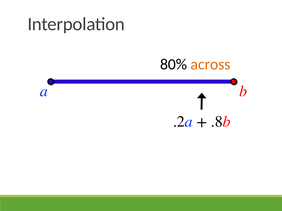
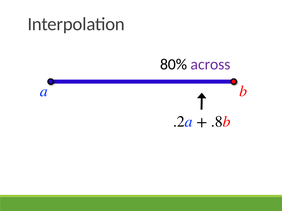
across colour: orange -> purple
